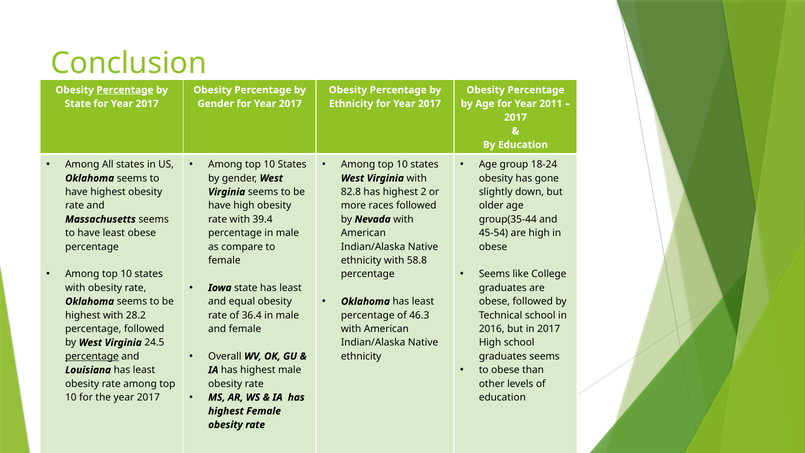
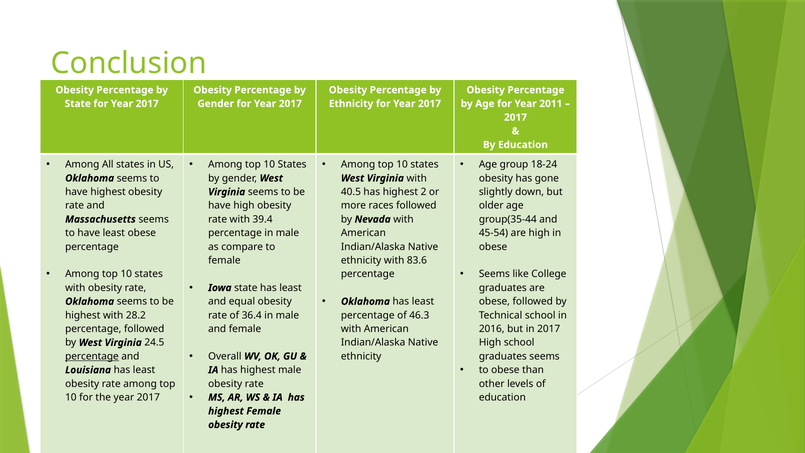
Percentage at (125, 90) underline: present -> none
82.8: 82.8 -> 40.5
58.8: 58.8 -> 83.6
